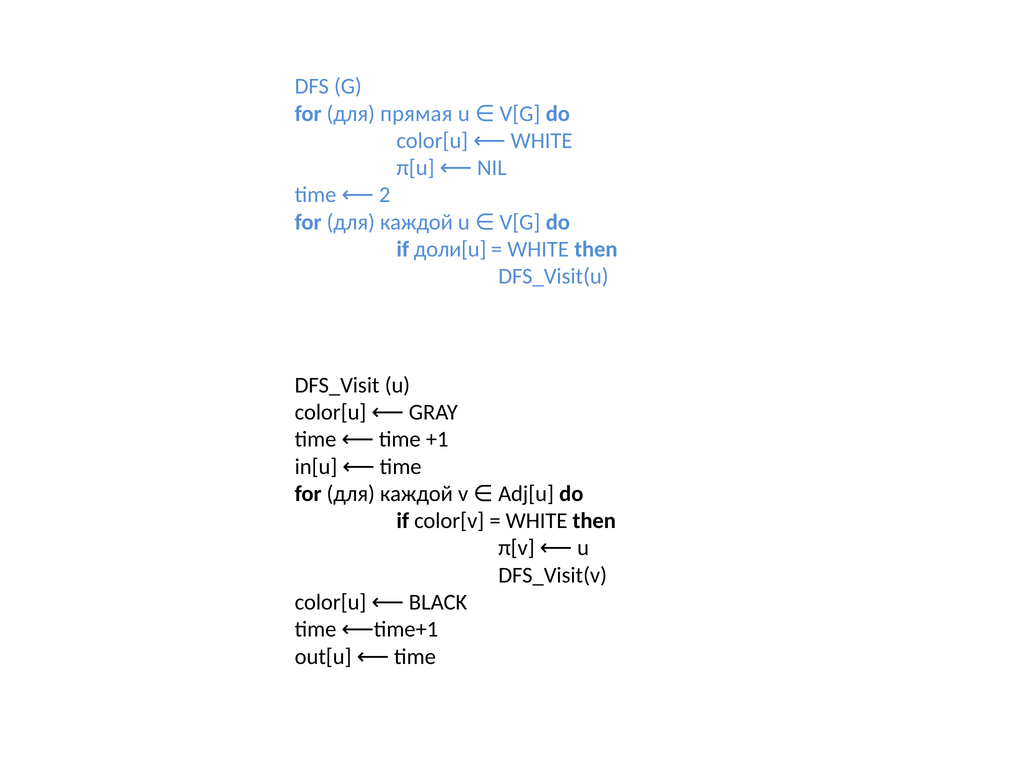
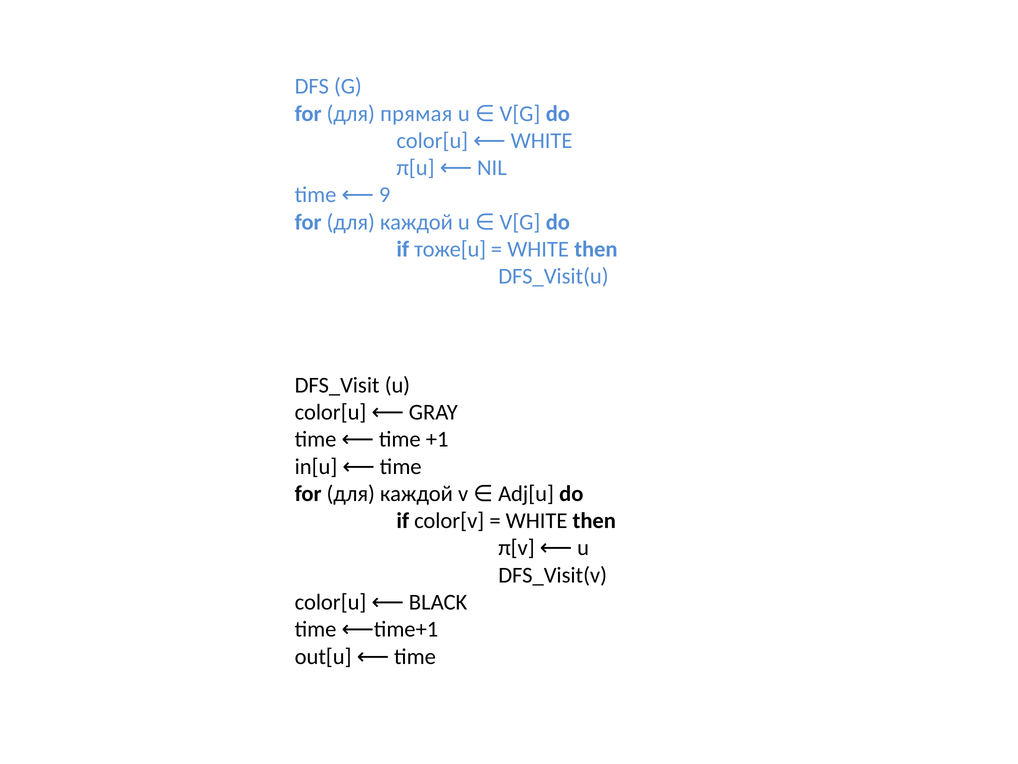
2: 2 -> 9
доли[u: доли[u -> тоже[u
